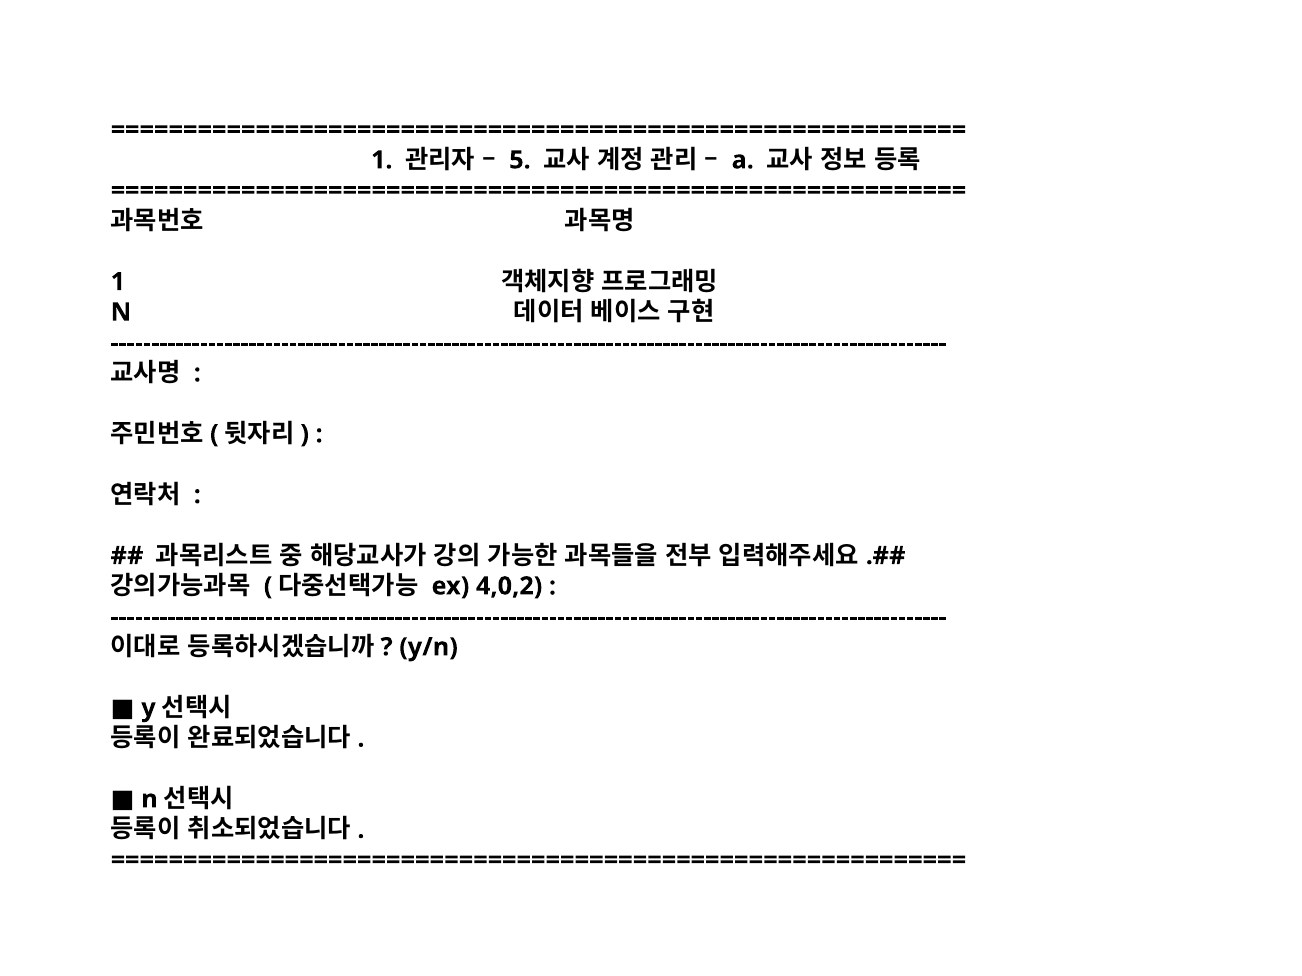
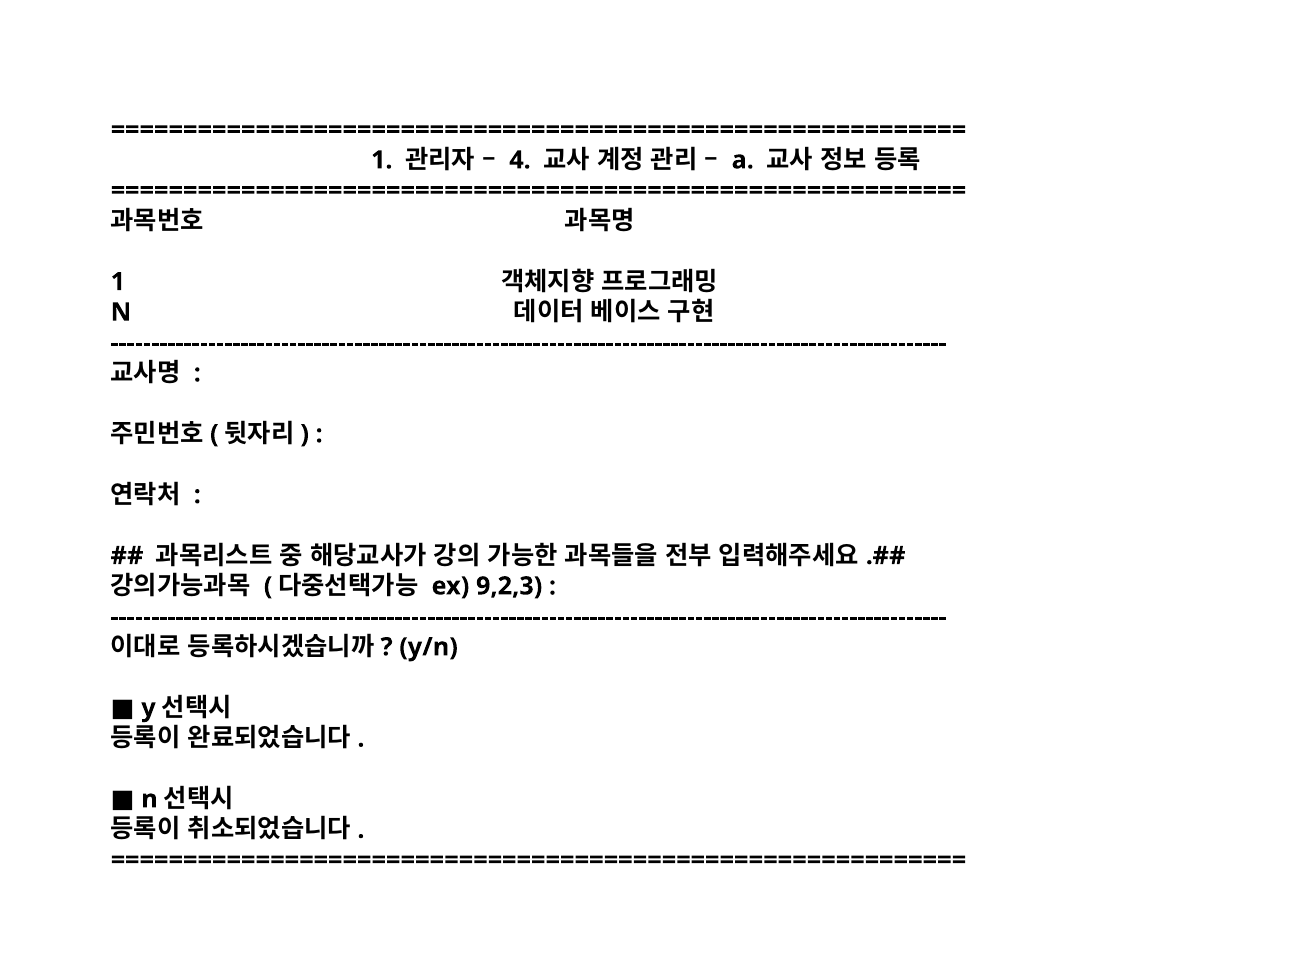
5: 5 -> 4
4,0,2: 4,0,2 -> 9,2,3
